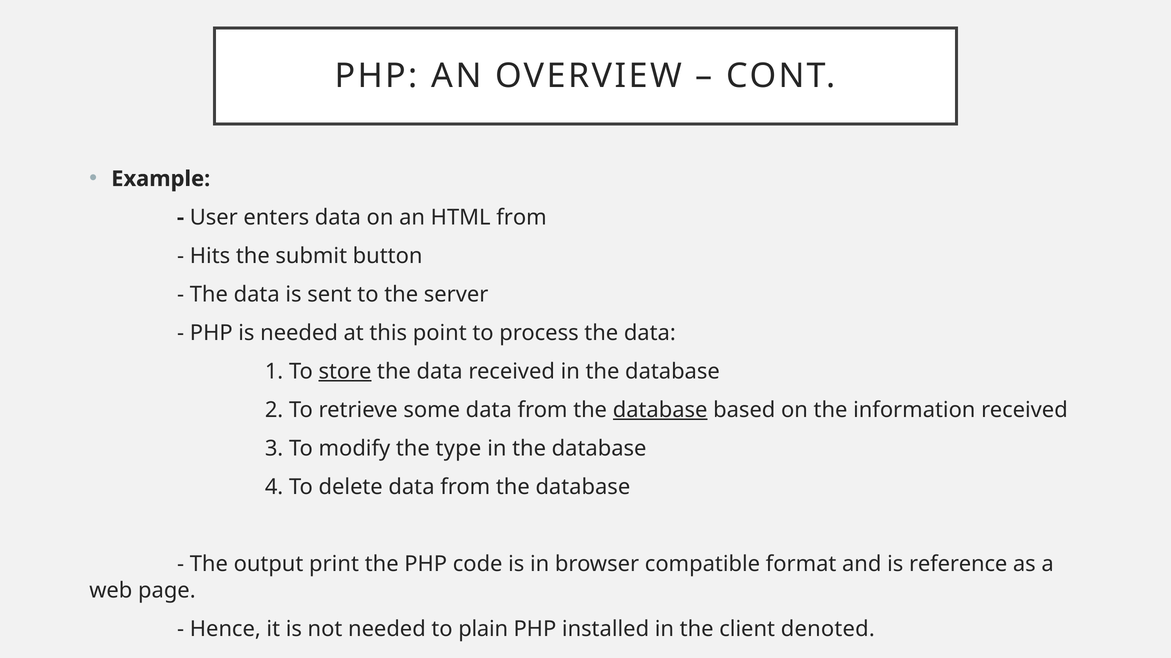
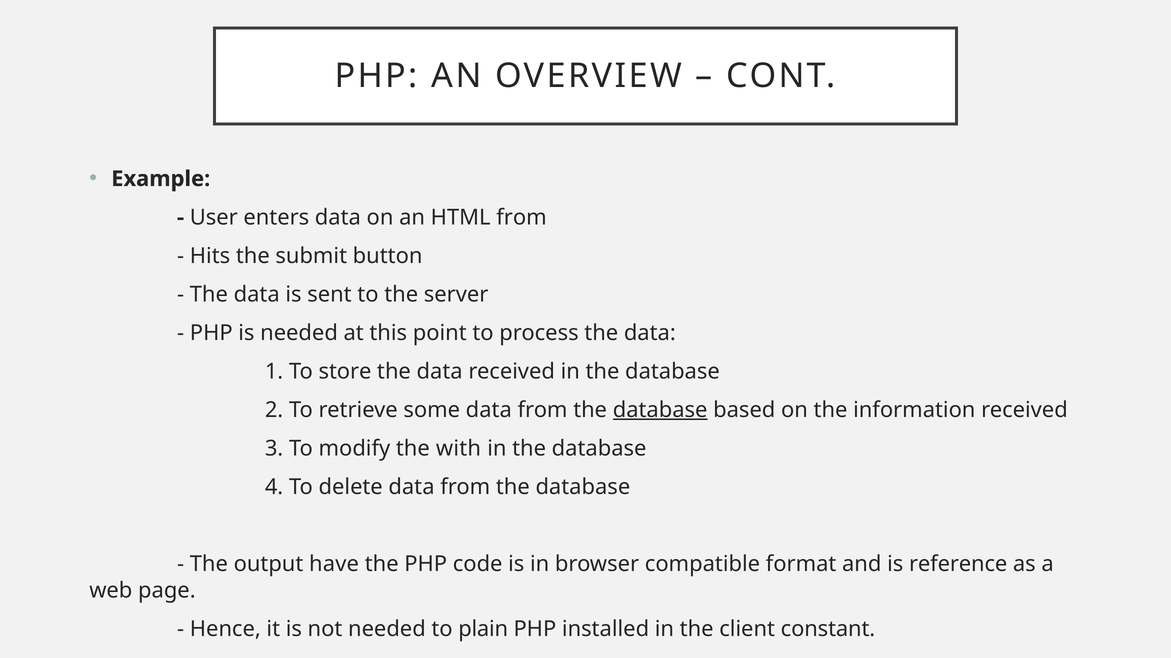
store underline: present -> none
type: type -> with
print: print -> have
denoted: denoted -> constant
